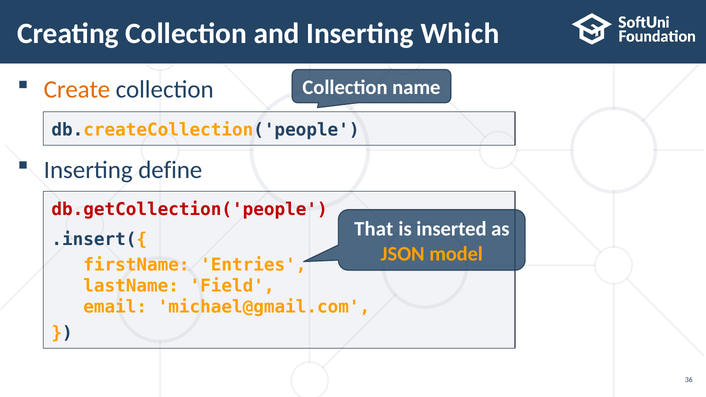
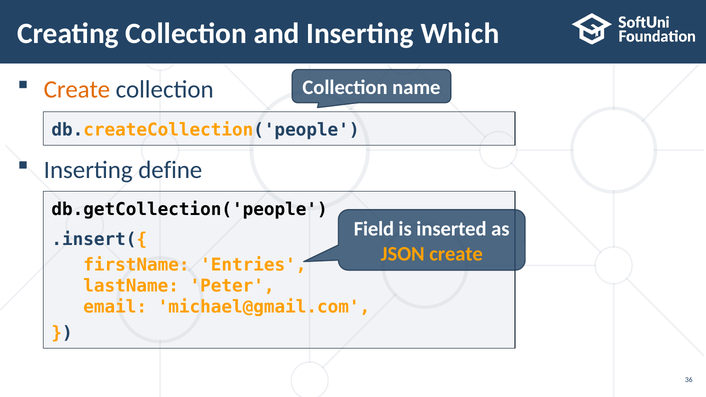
db.getCollection('people colour: red -> black
That: That -> Field
JSON model: model -> create
Field: Field -> Peter
